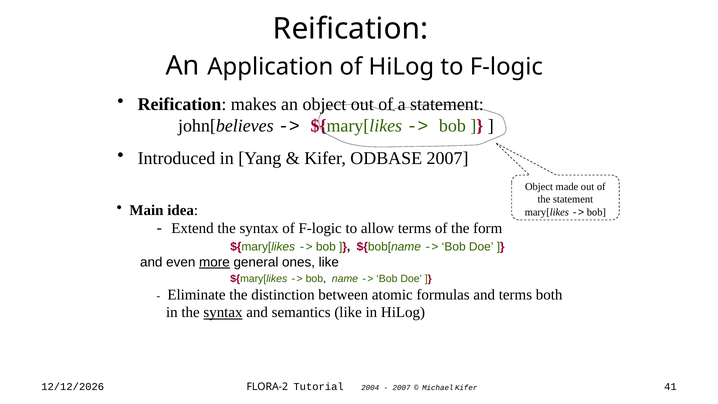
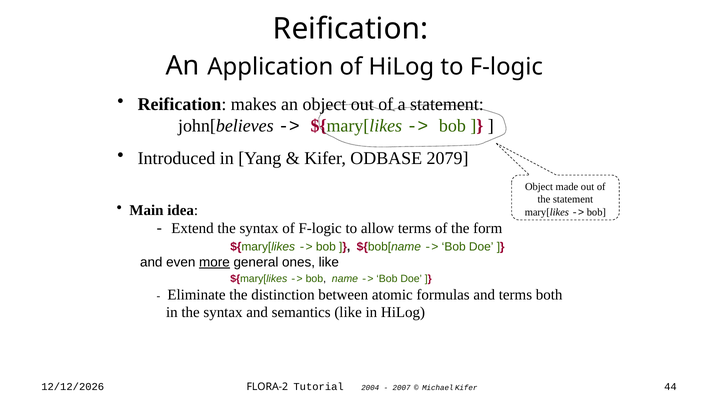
ODBASE 2007: 2007 -> 2079
syntax at (223, 312) underline: present -> none
41: 41 -> 44
